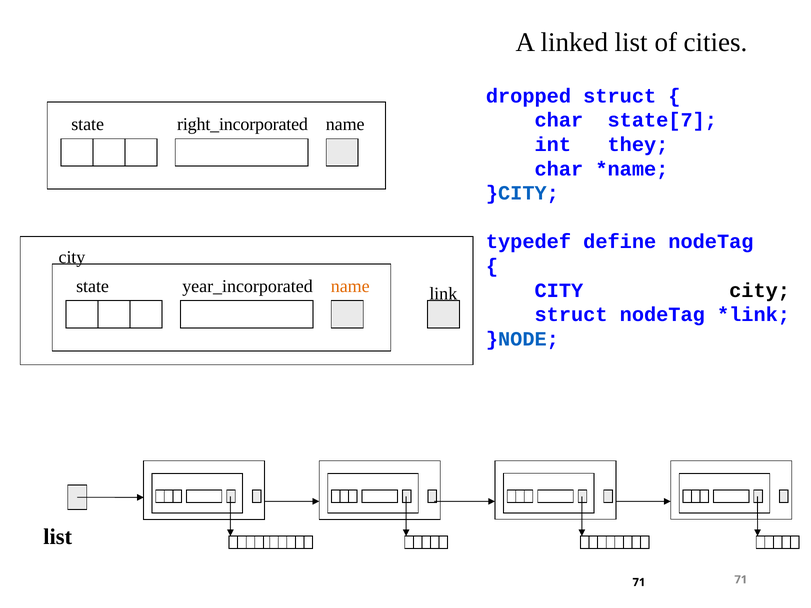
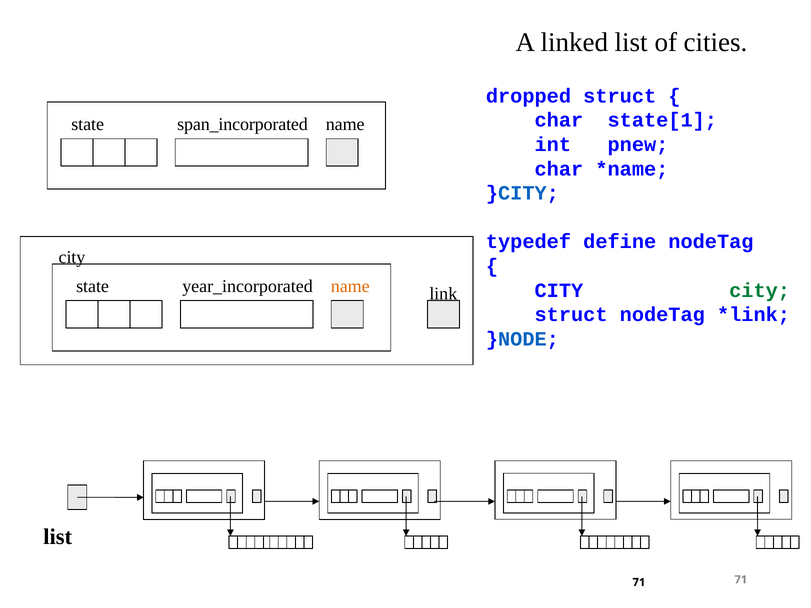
state[7: state[7 -> state[1
right_incorporated: right_incorporated -> span_incorporated
they: they -> pnew
city at (760, 291) colour: black -> green
